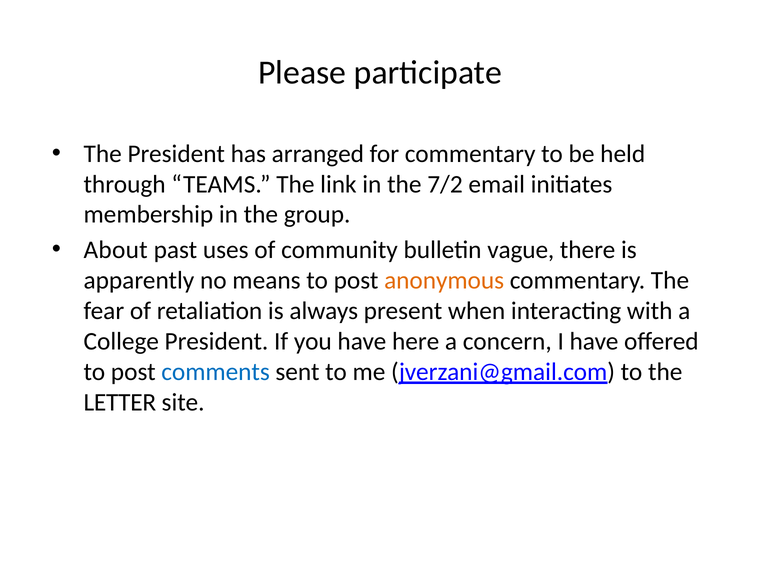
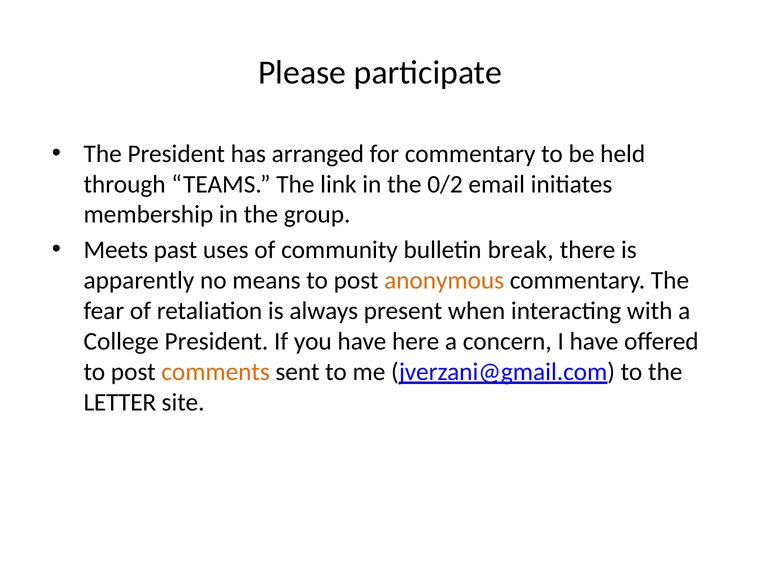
7/2: 7/2 -> 0/2
About: About -> Meets
vague: vague -> break
comments colour: blue -> orange
